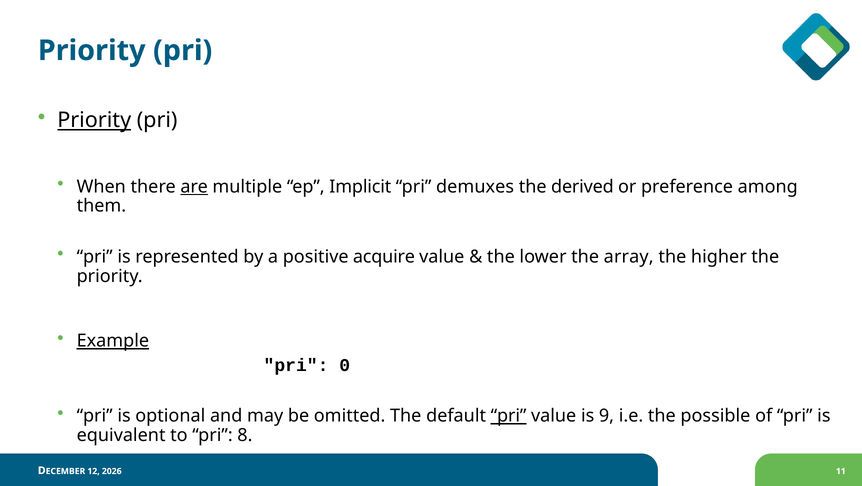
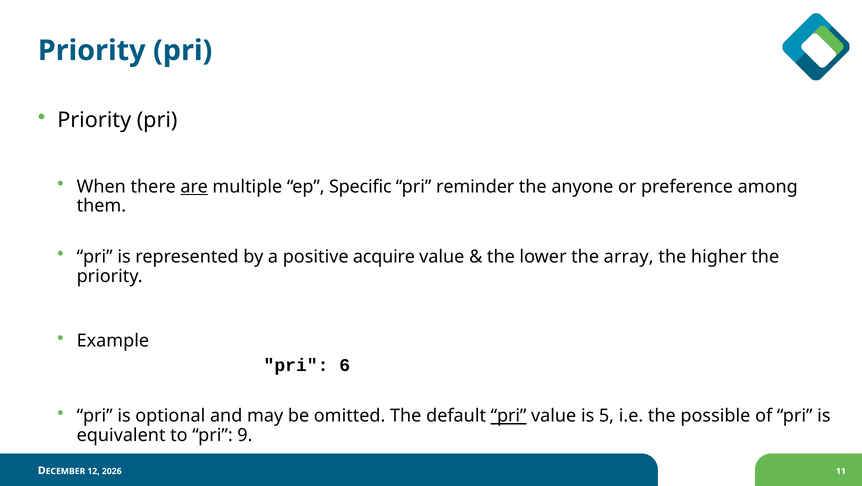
Priority at (94, 120) underline: present -> none
Implicit: Implicit -> Specific
demuxes: demuxes -> reminder
derived: derived -> anyone
Example underline: present -> none
0: 0 -> 6
9: 9 -> 5
8: 8 -> 9
